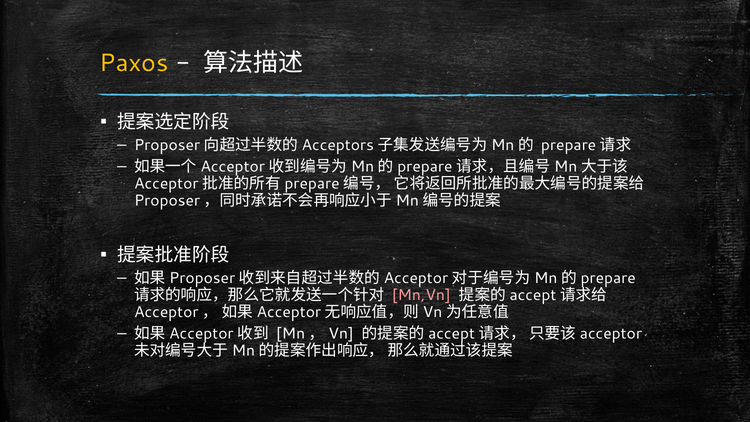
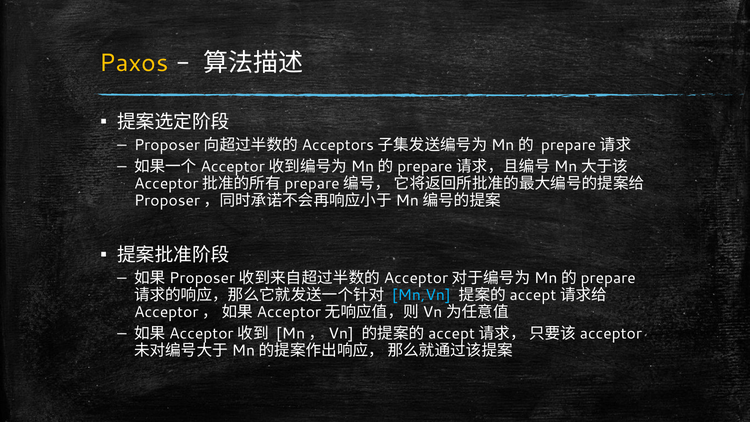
Mn,Vn colour: pink -> light blue
